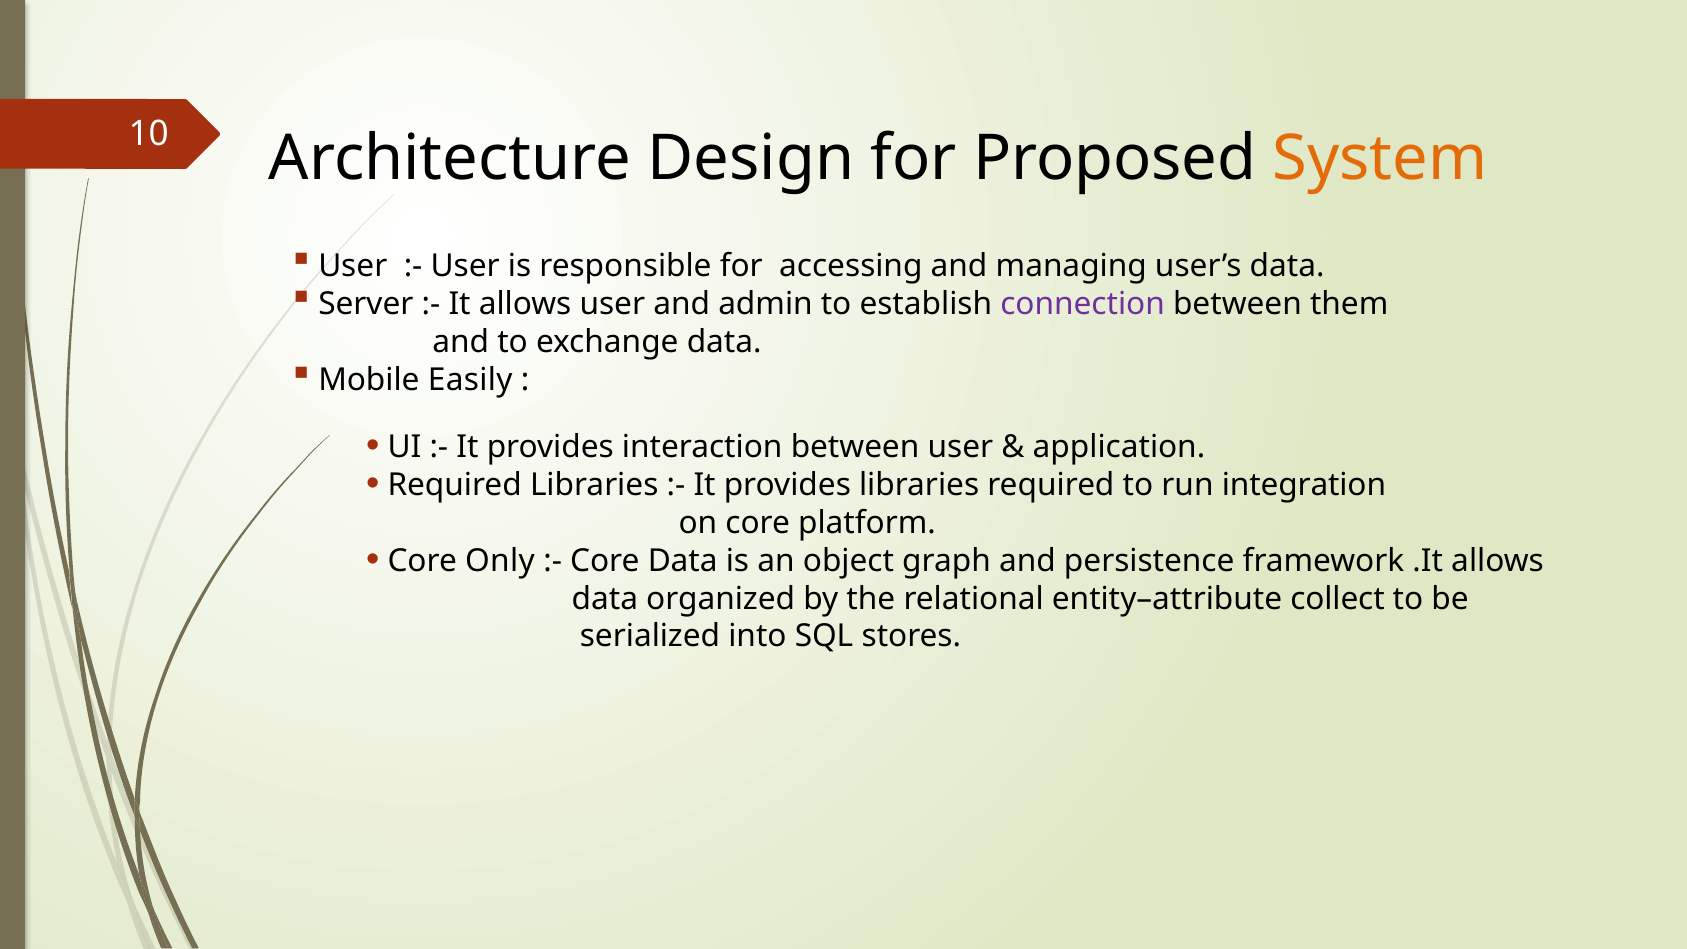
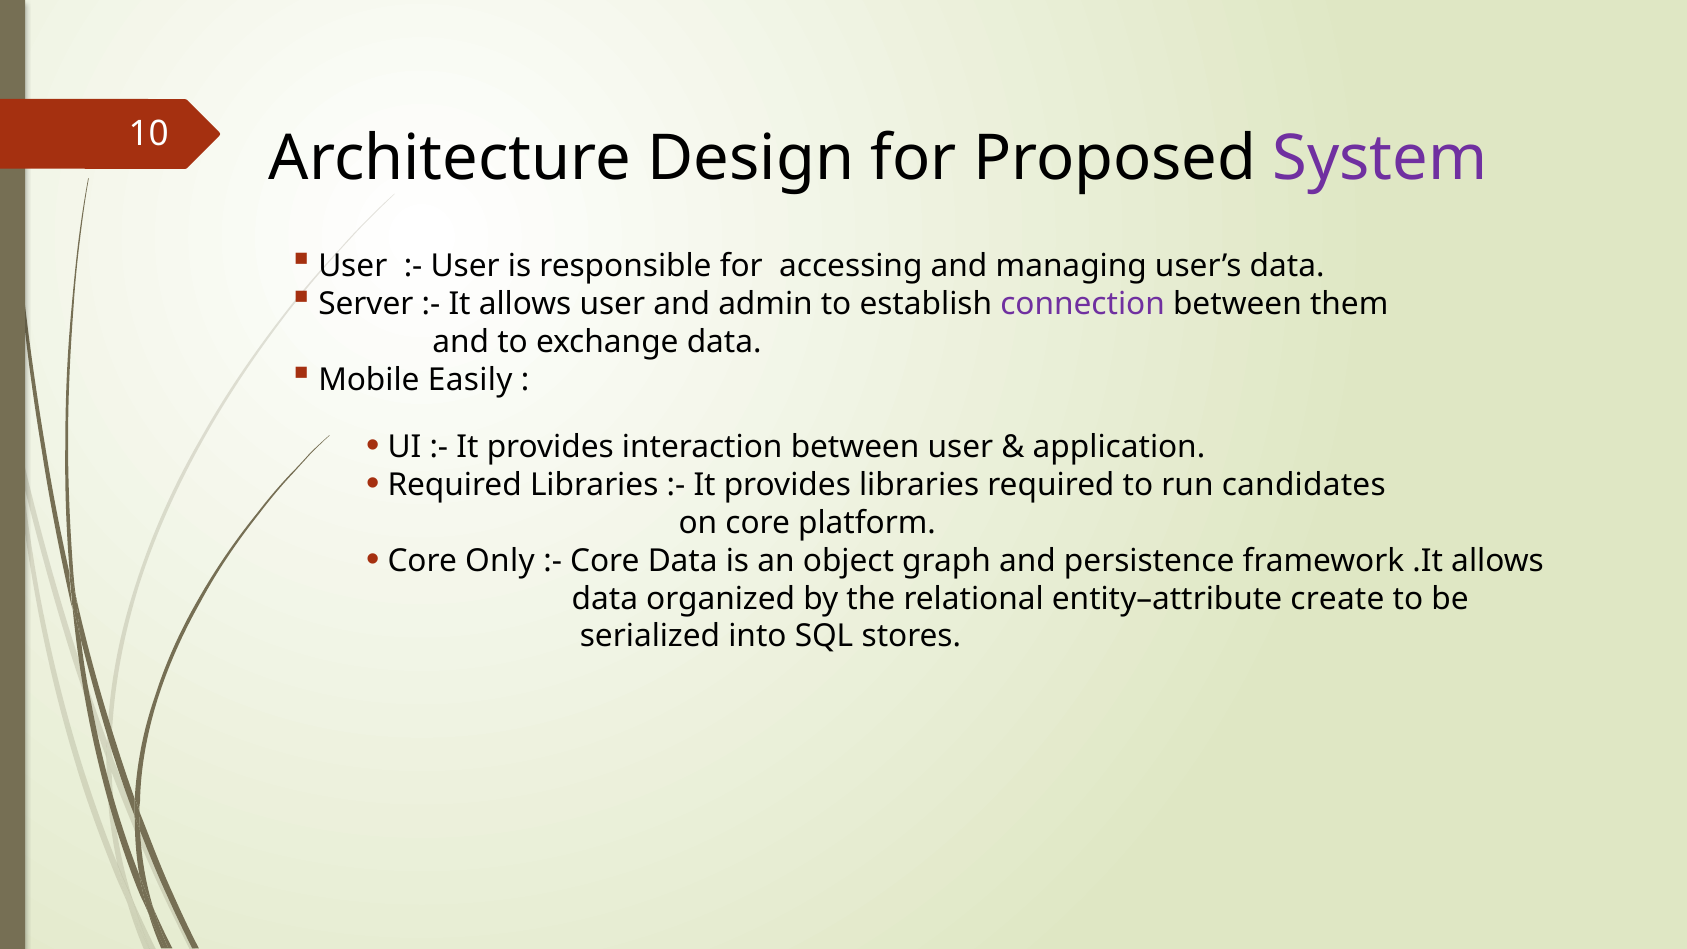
System colour: orange -> purple
integration: integration -> candidates
collect: collect -> create
